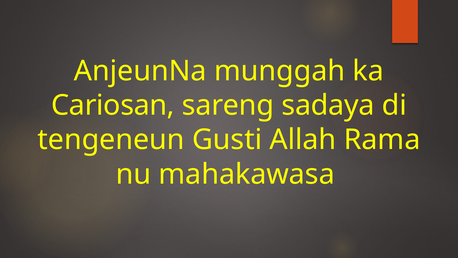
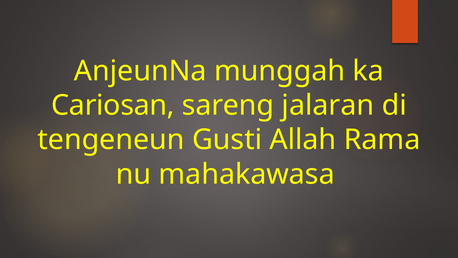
sadaya: sadaya -> jalaran
